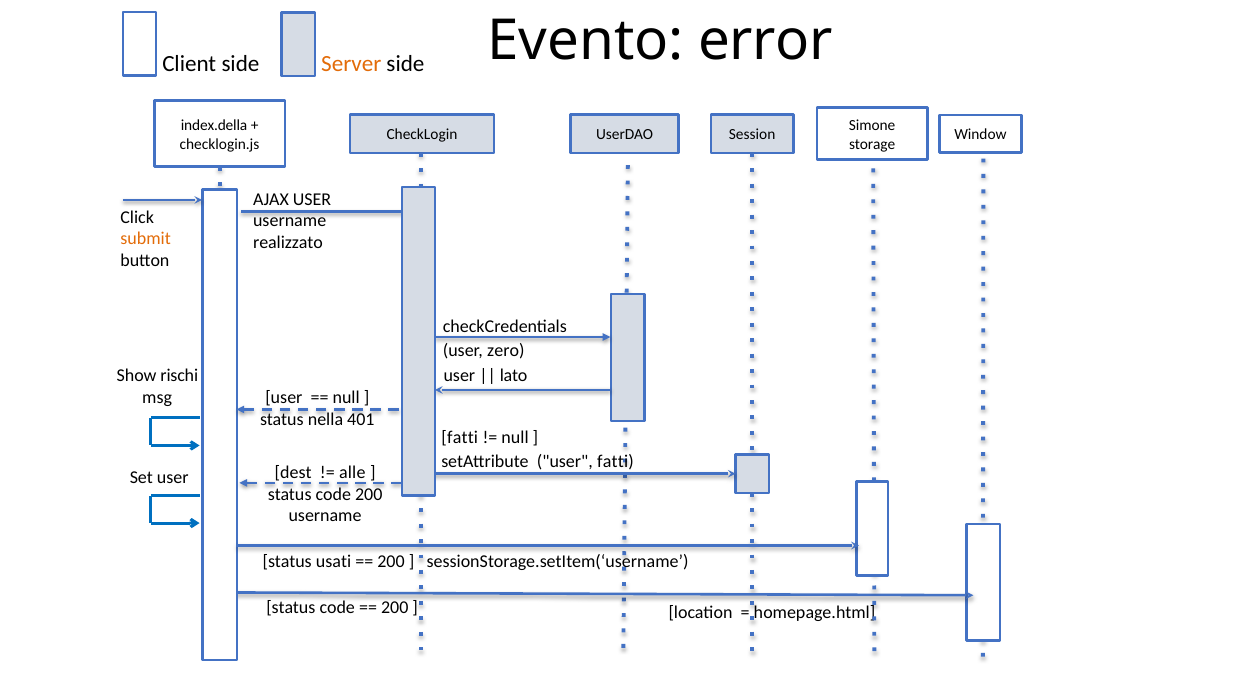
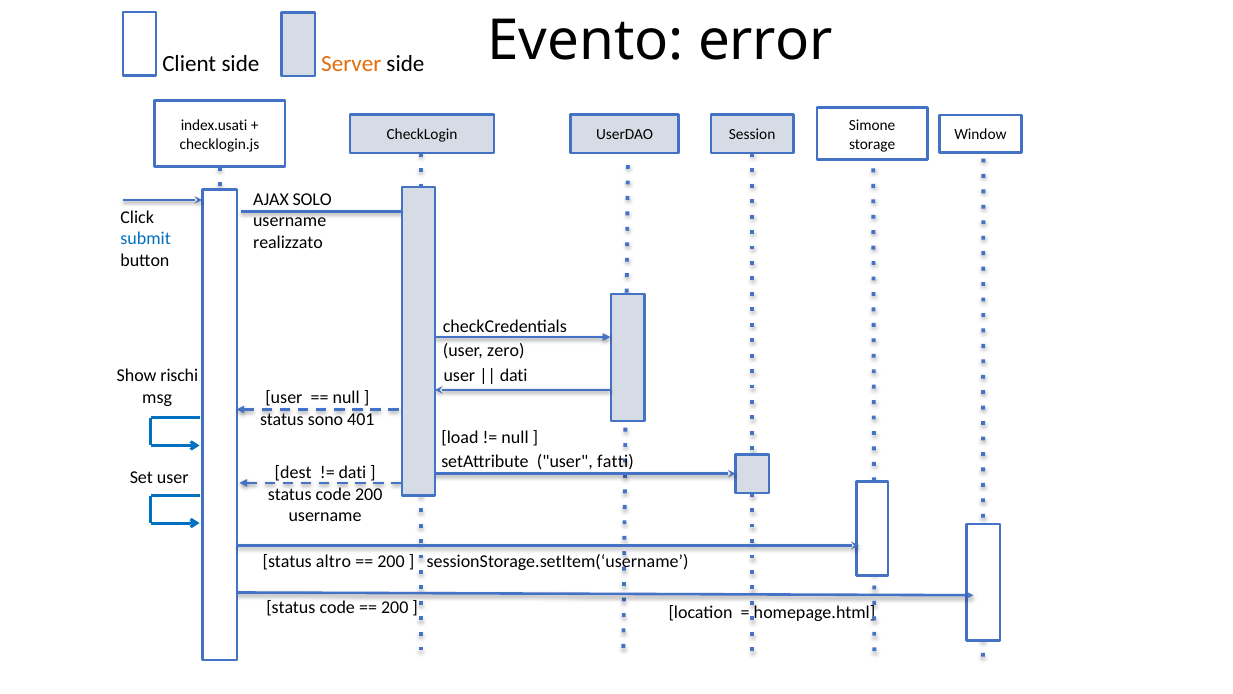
index.della: index.della -> index.usati
AJAX USER: USER -> SOLO
submit colour: orange -> blue
lato at (514, 376): lato -> dati
nella: nella -> sono
fatti at (460, 437): fatti -> load
alle at (352, 472): alle -> dati
usati: usati -> altro
